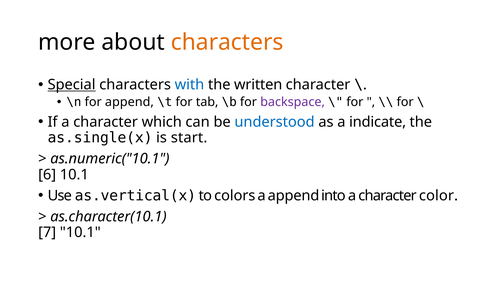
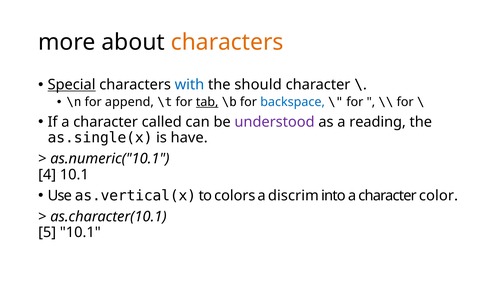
written: written -> should
tab underline: none -> present
backspace colour: purple -> blue
which: which -> called
understood colour: blue -> purple
indicate: indicate -> reading
start: start -> have
6: 6 -> 4
a append: append -> discrim
7: 7 -> 5
